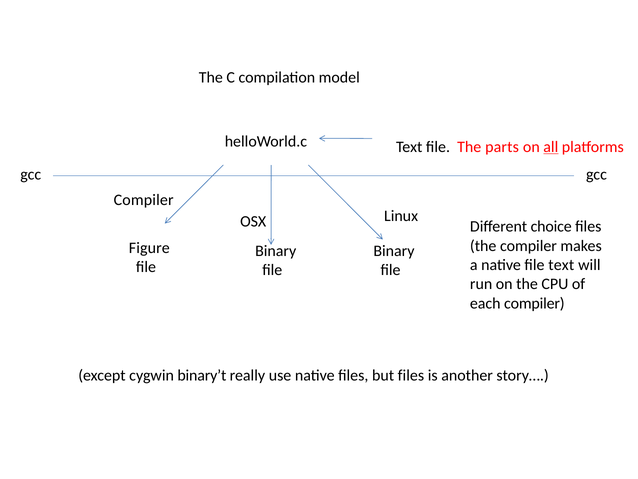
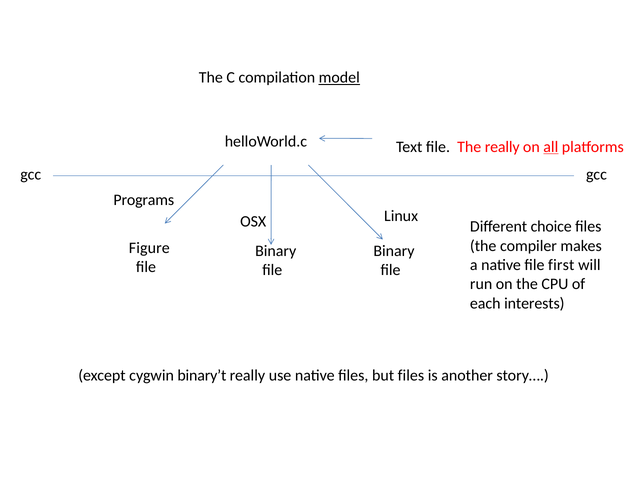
model underline: none -> present
The parts: parts -> really
Compiler at (144, 200): Compiler -> Programs
file text: text -> first
each compiler: compiler -> interests
